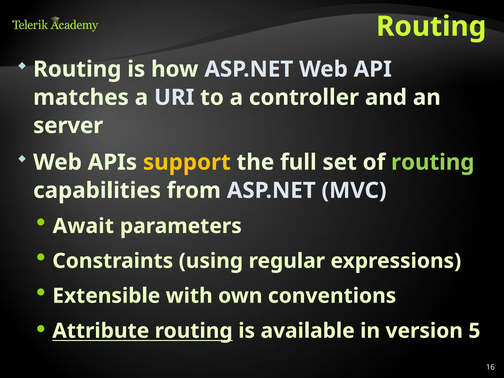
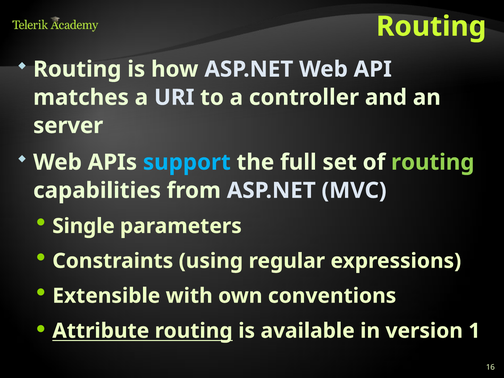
support colour: yellow -> light blue
Await: Await -> Single
5: 5 -> 1
